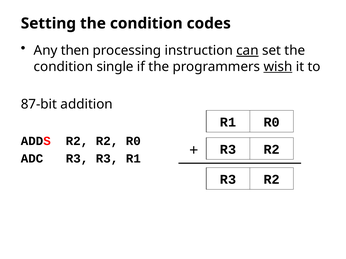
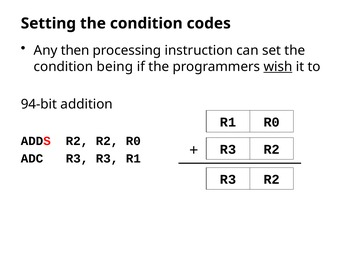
can underline: present -> none
single: single -> being
87-bit: 87-bit -> 94-bit
